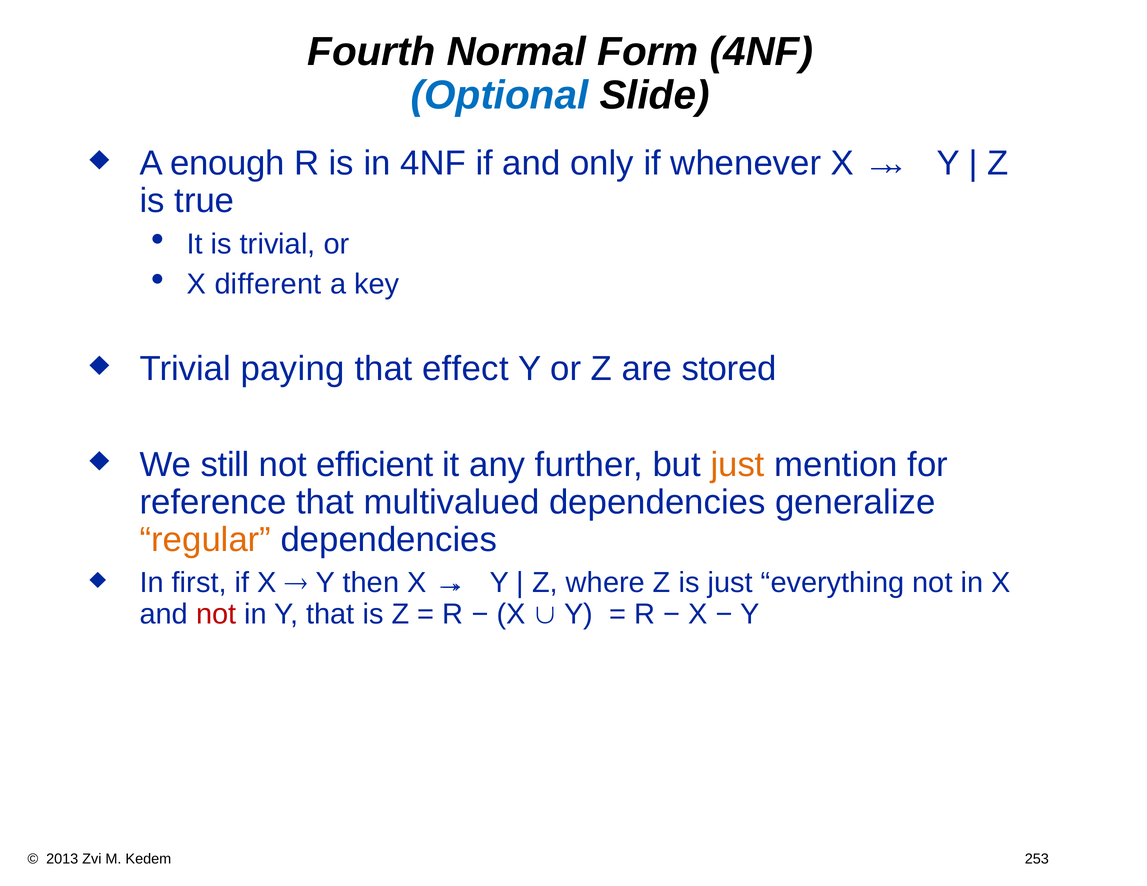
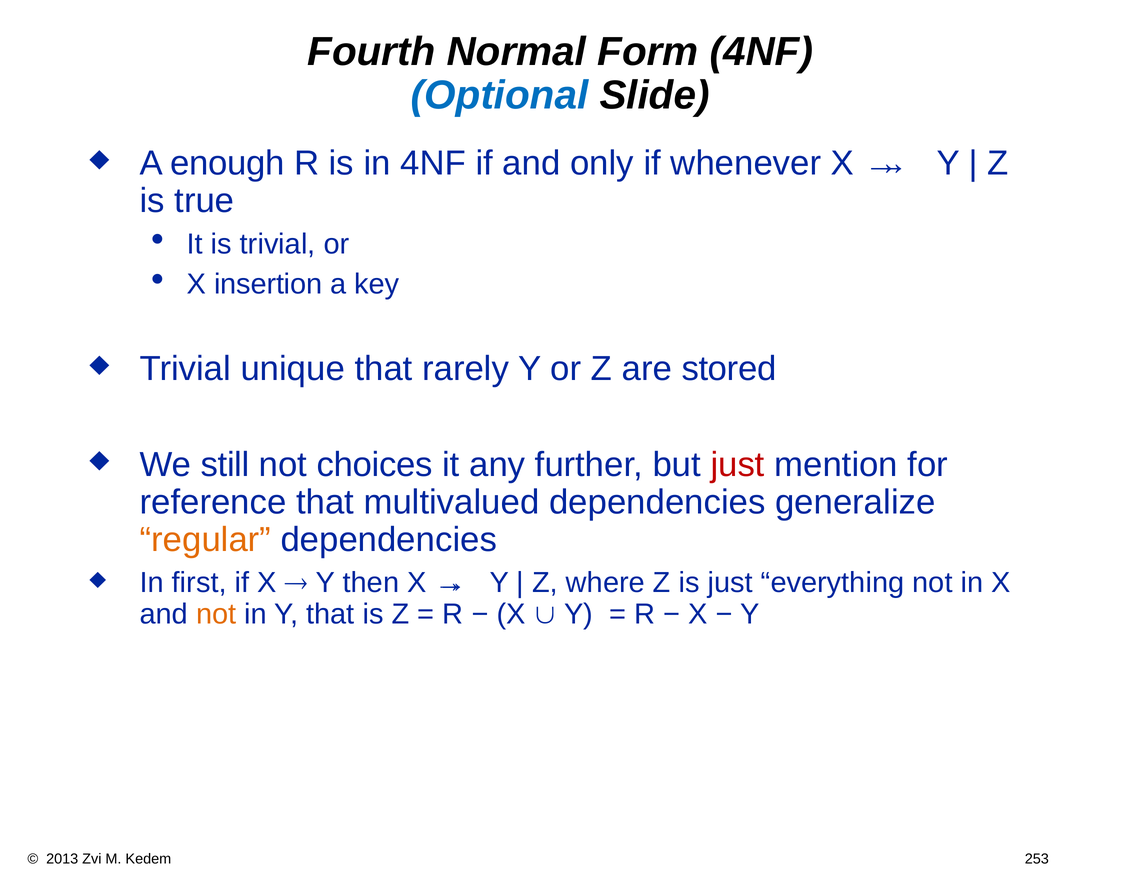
different: different -> insertion
paying: paying -> unique
effect: effect -> rarely
efficient: efficient -> choices
just at (738, 465) colour: orange -> red
not at (216, 614) colour: red -> orange
